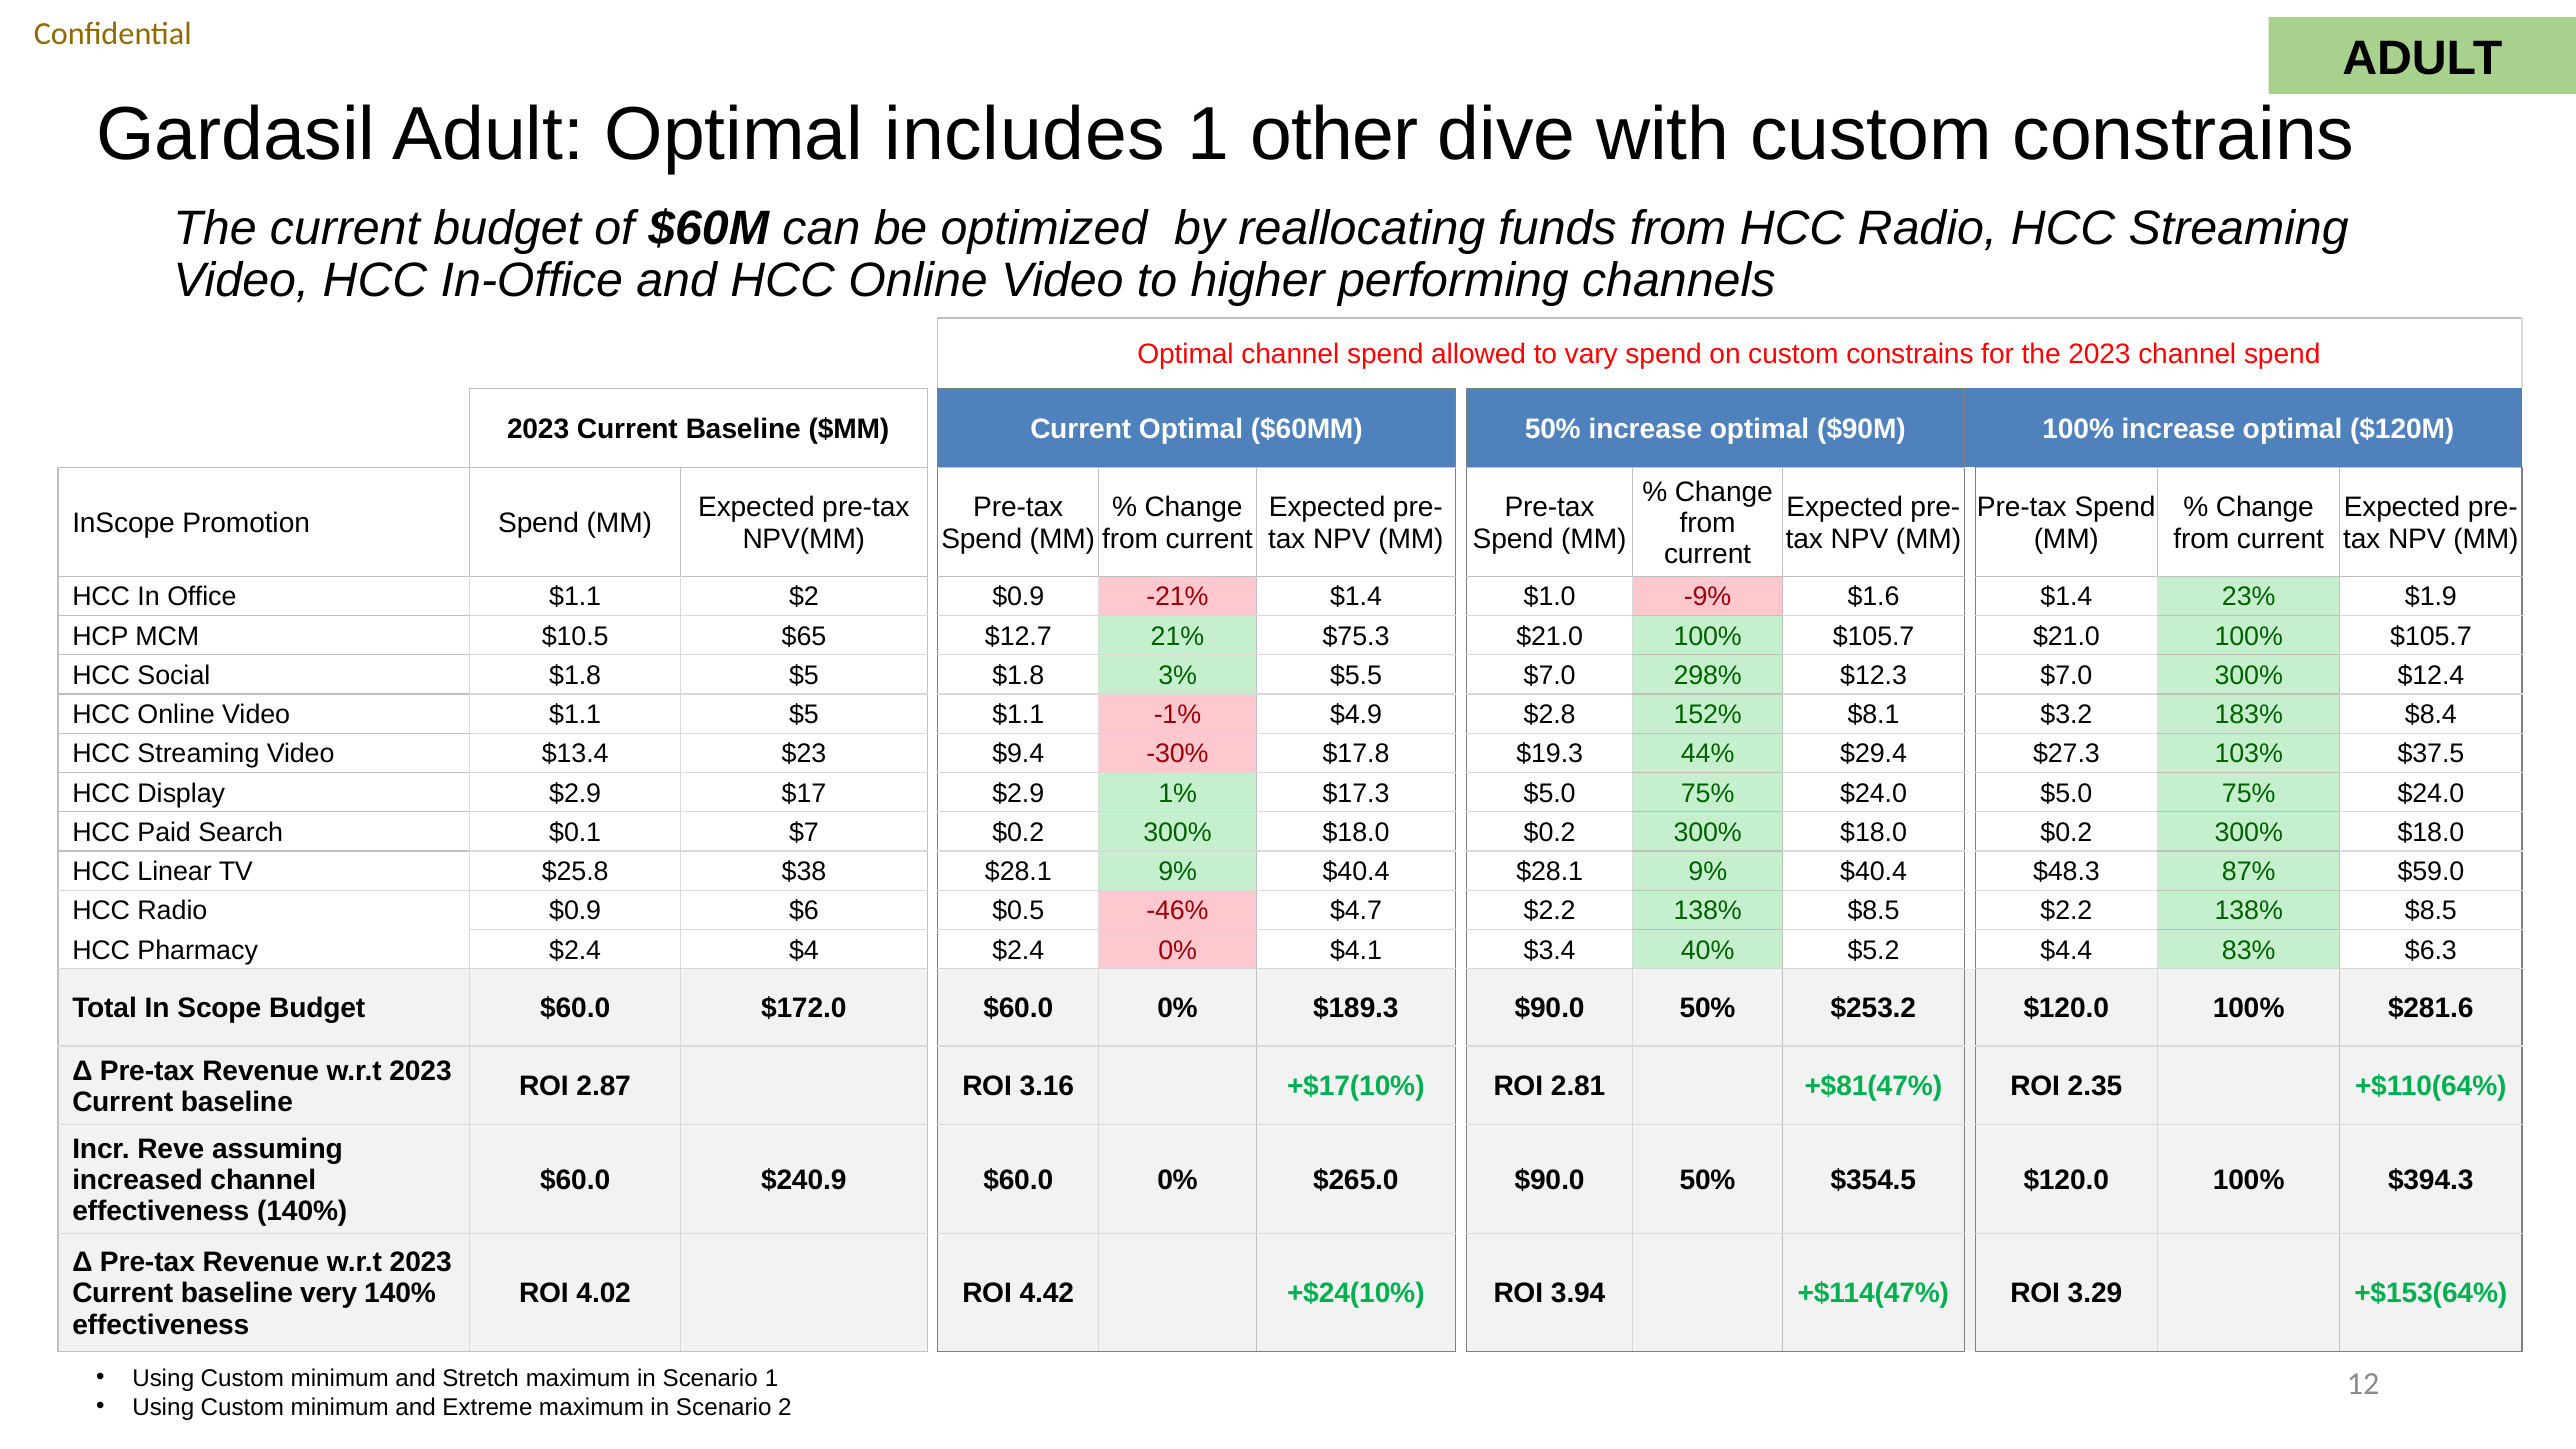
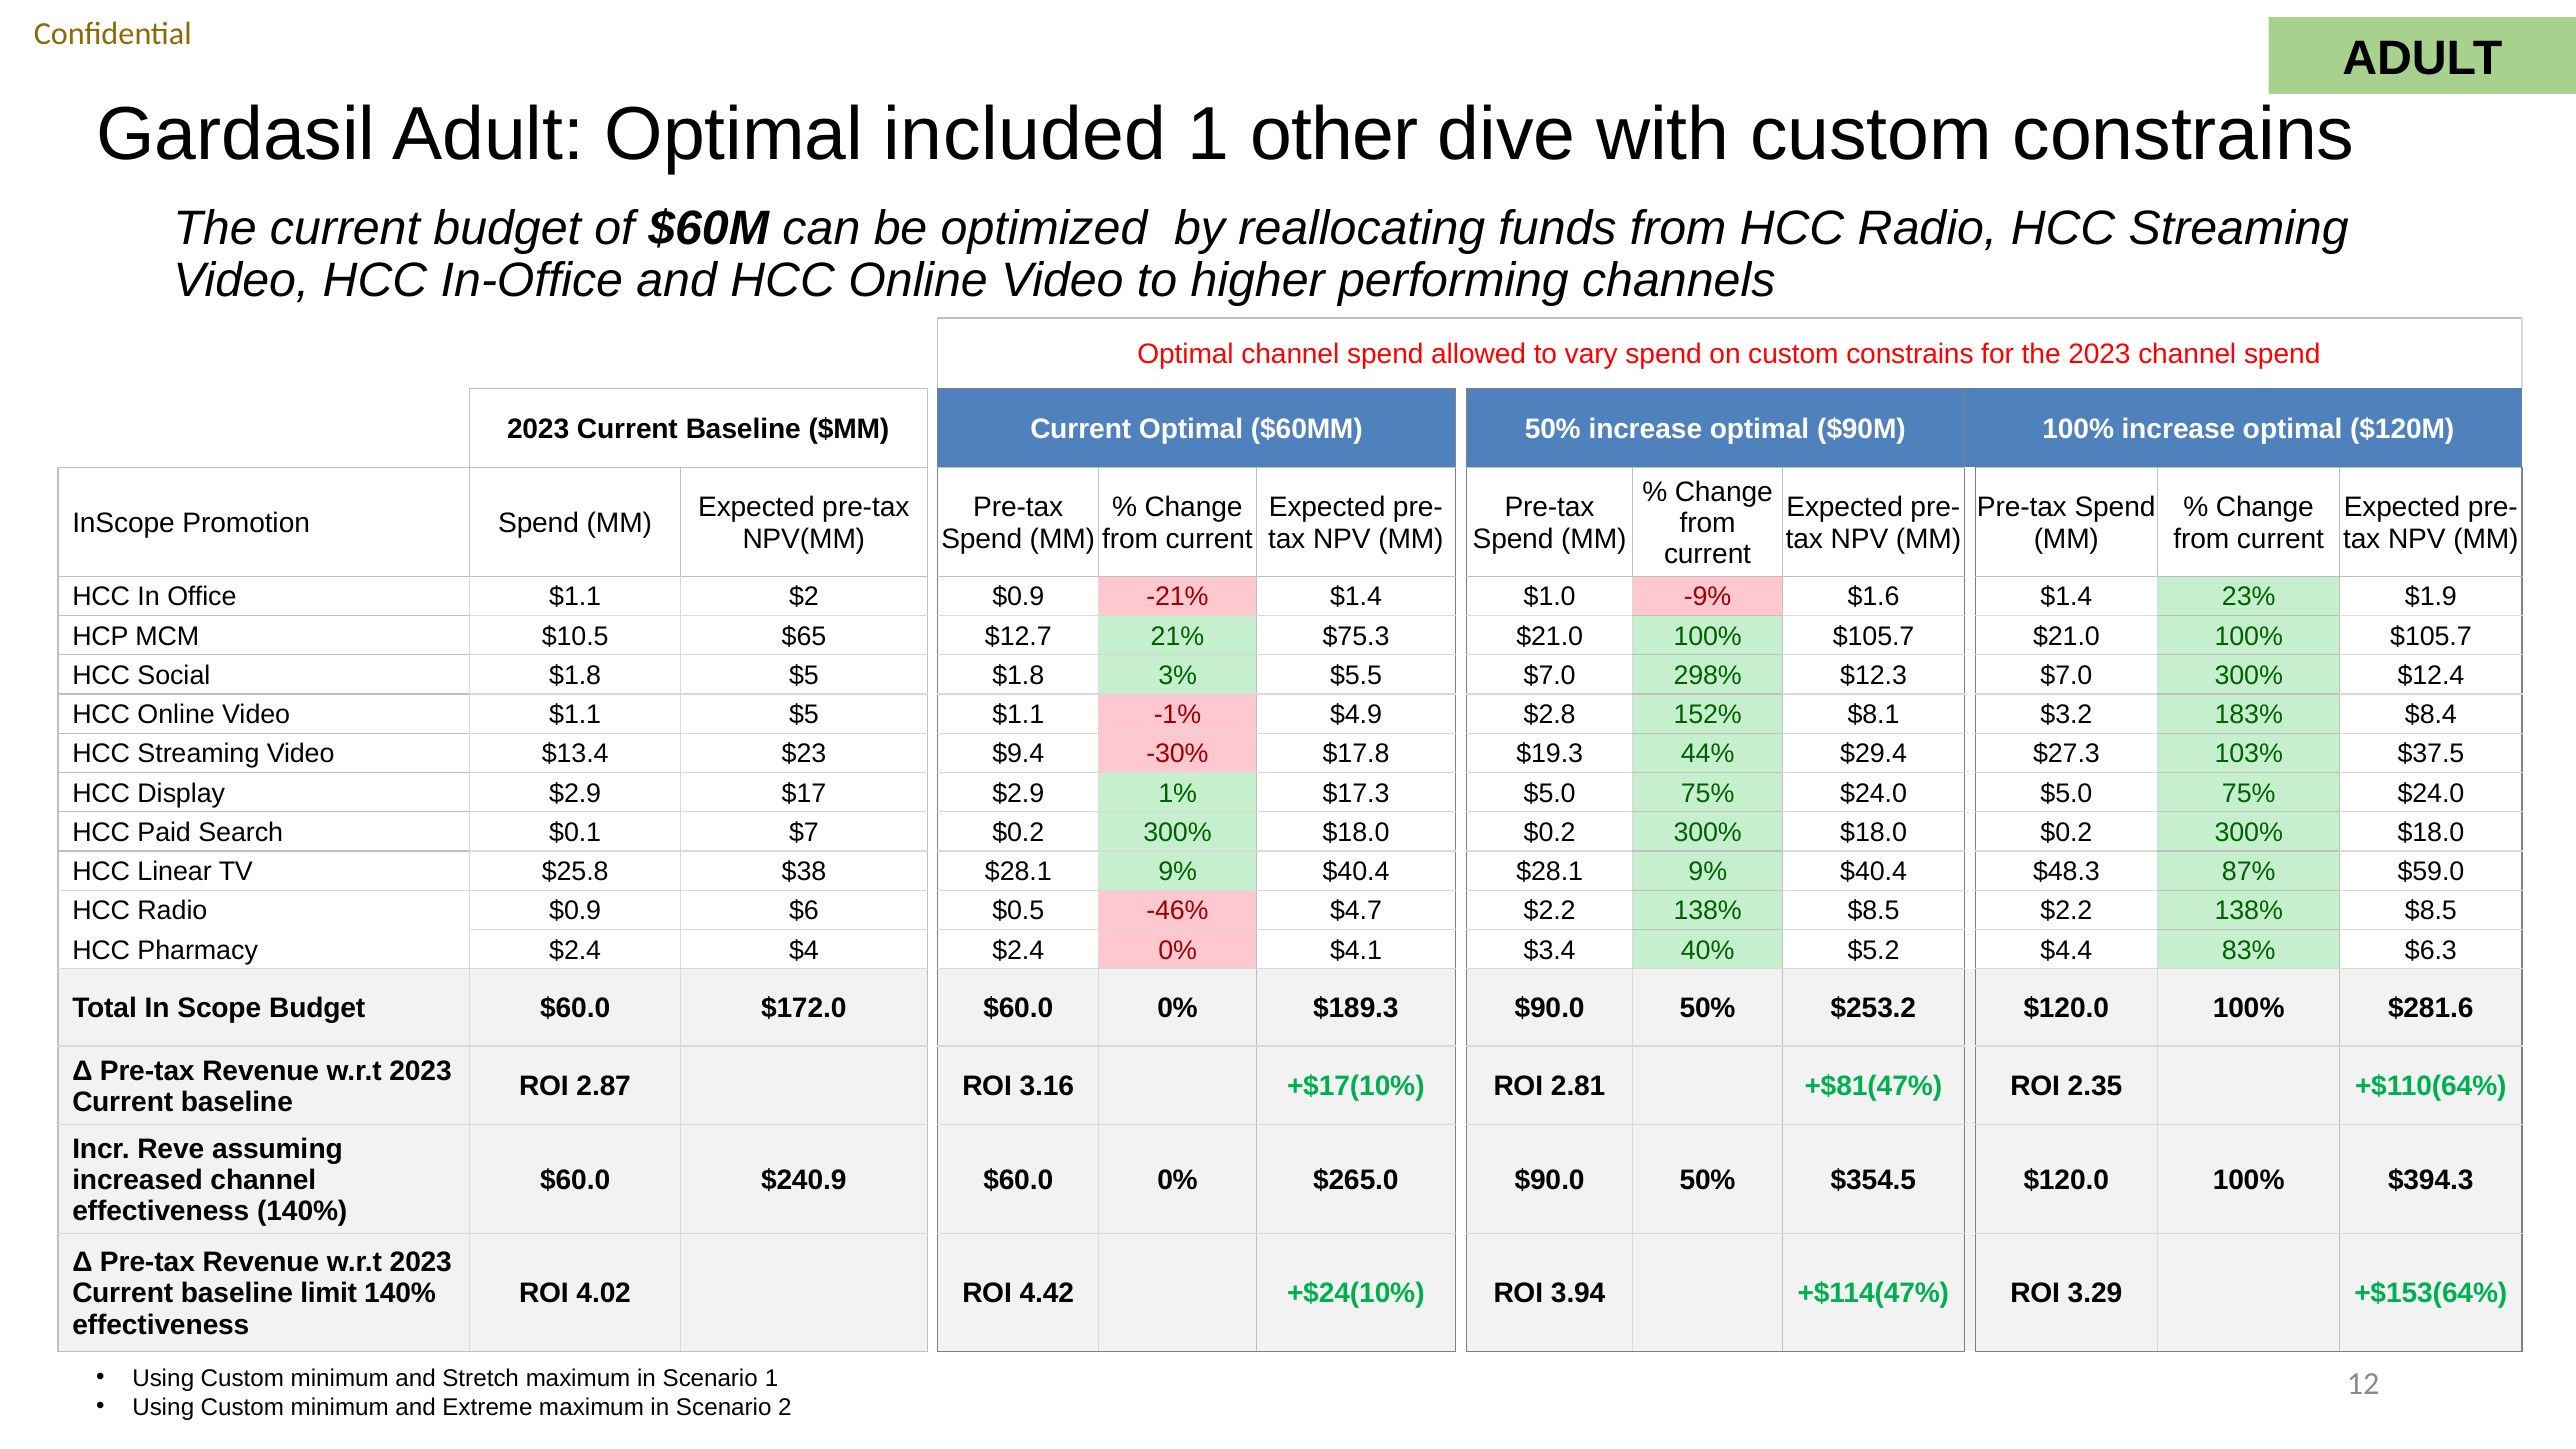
includes: includes -> included
very: very -> limit
